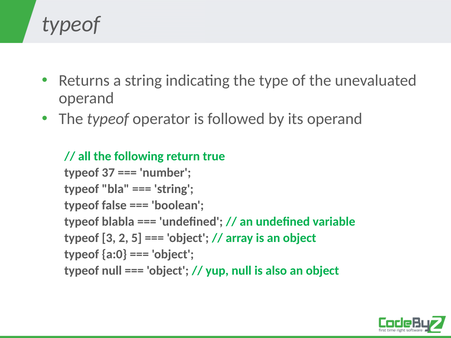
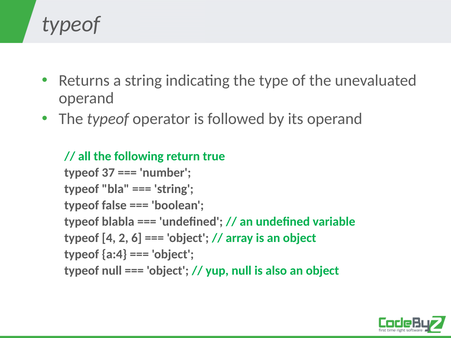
3: 3 -> 4
5: 5 -> 6
a:0: a:0 -> a:4
